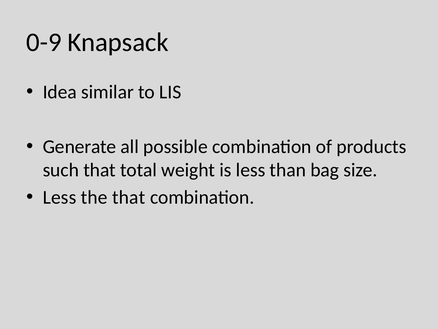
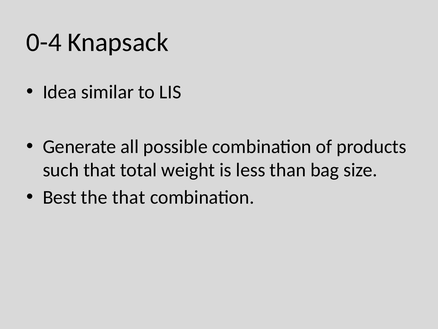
0-9: 0-9 -> 0-4
Less at (60, 197): Less -> Best
